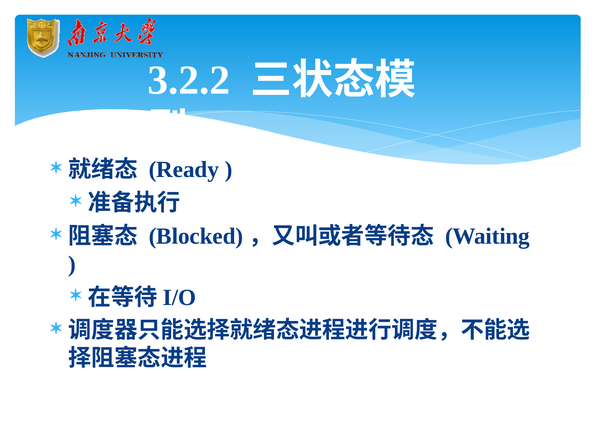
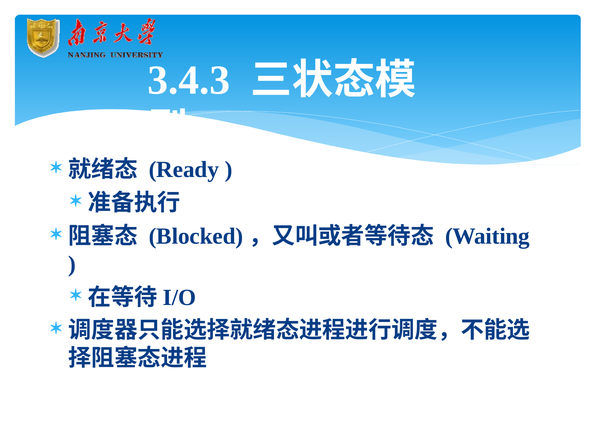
3.2.2: 3.2.2 -> 3.4.3
